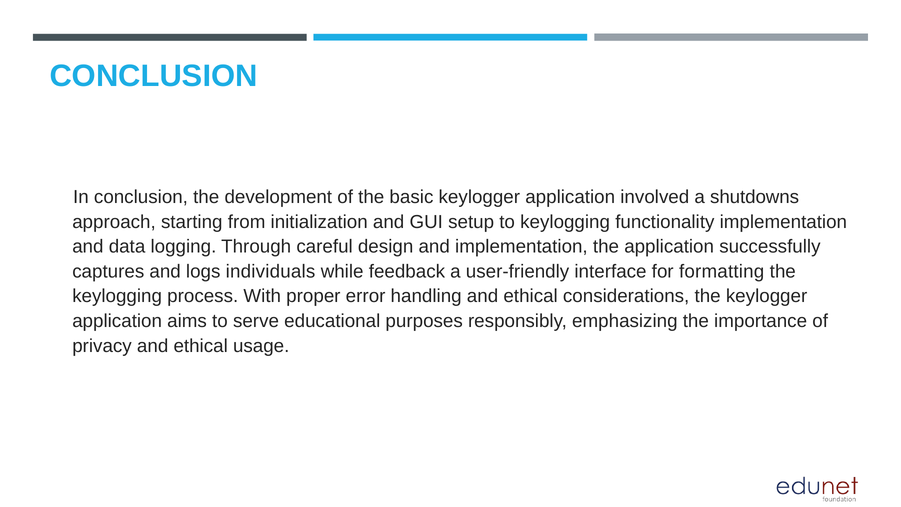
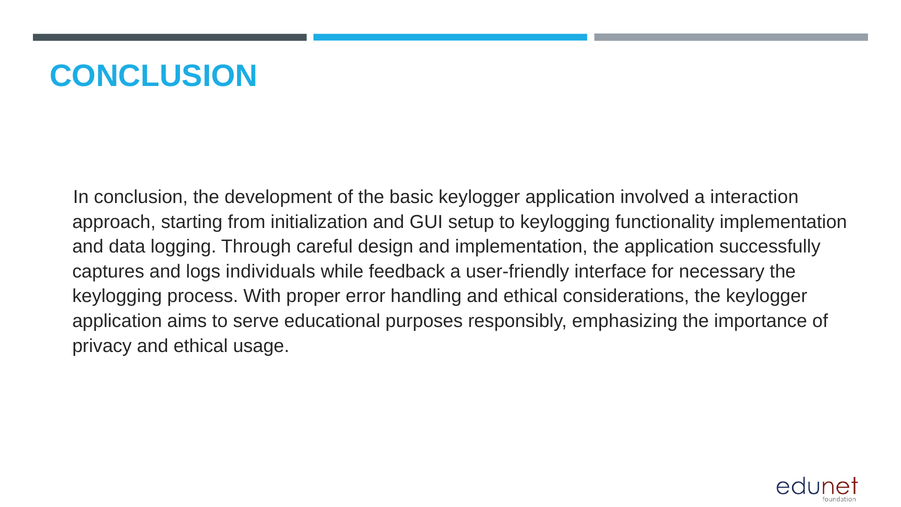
shutdowns: shutdowns -> interaction
formatting: formatting -> necessary
